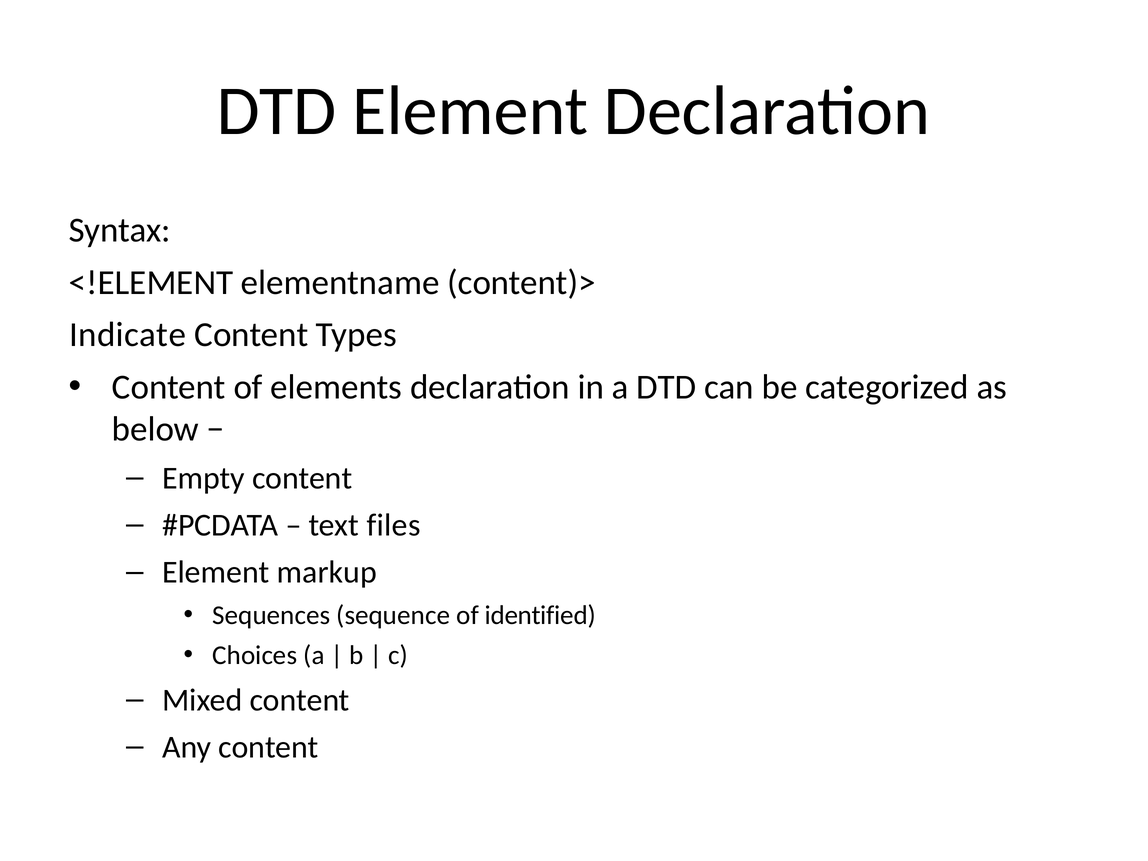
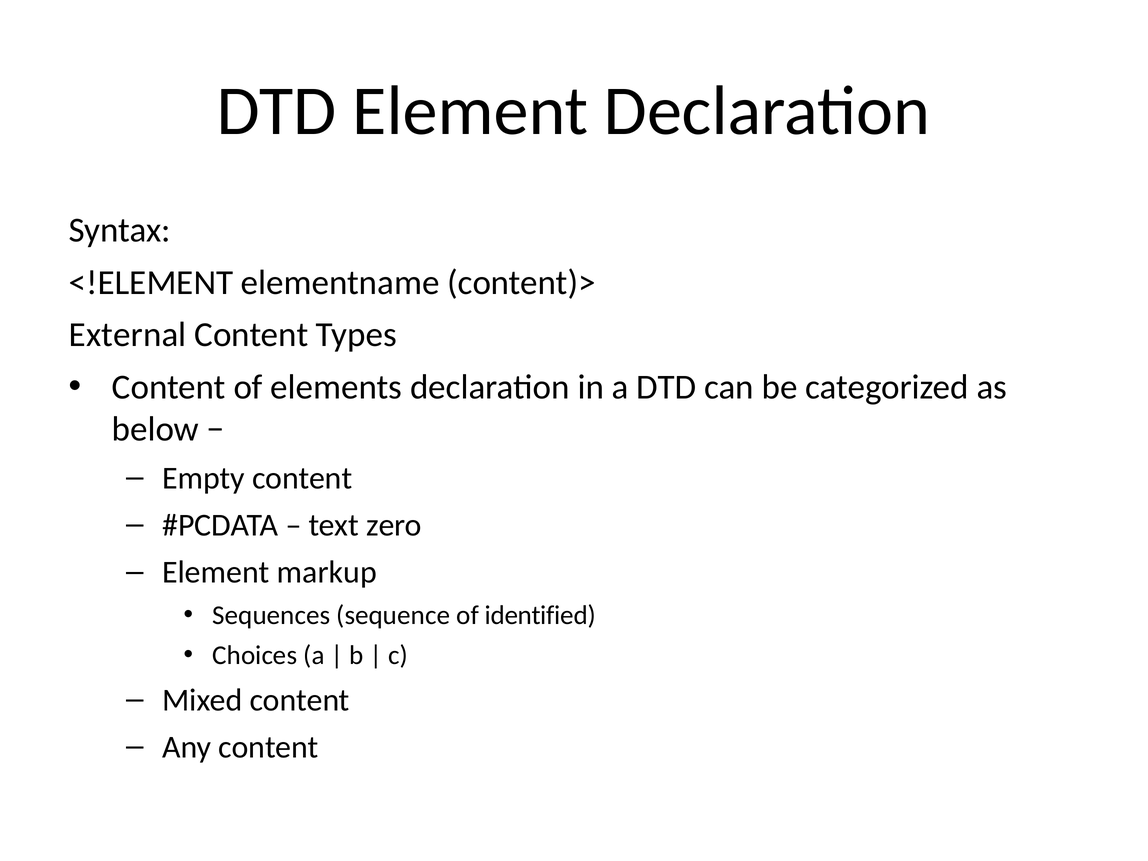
Indicate: Indicate -> External
files: files -> zero
